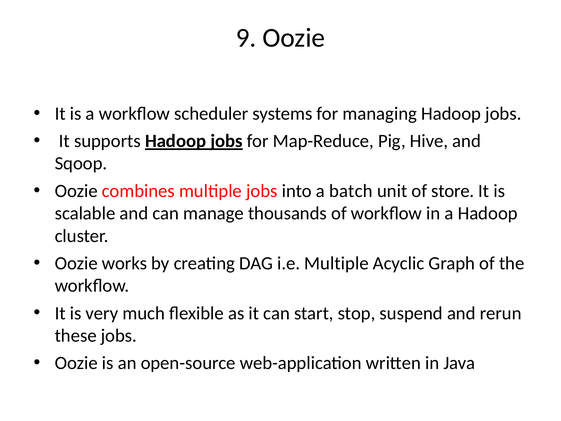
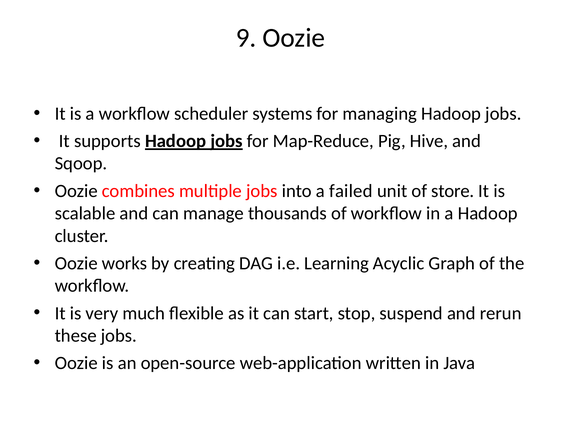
batch: batch -> failed
i.e Multiple: Multiple -> Learning
